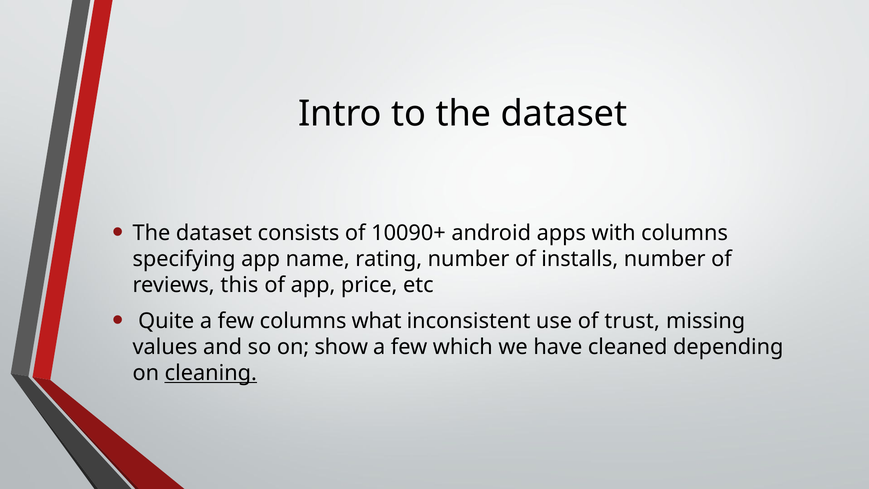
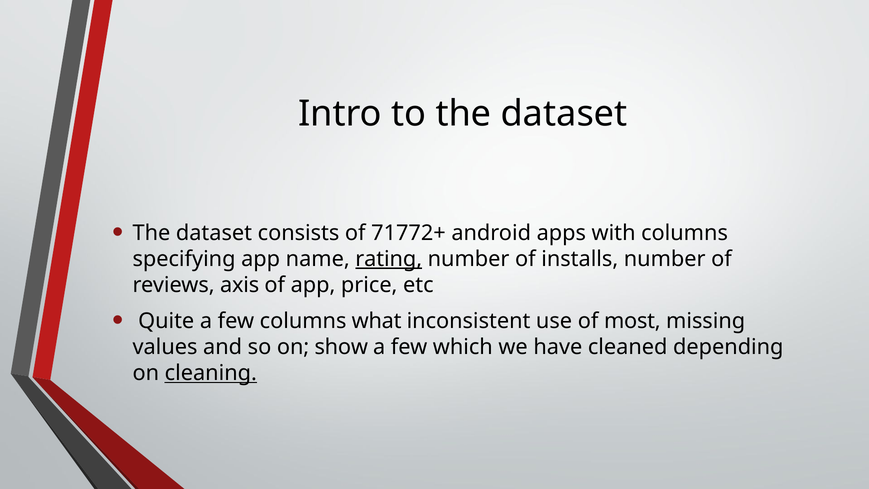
10090+: 10090+ -> 71772+
rating underline: none -> present
this: this -> axis
trust: trust -> most
